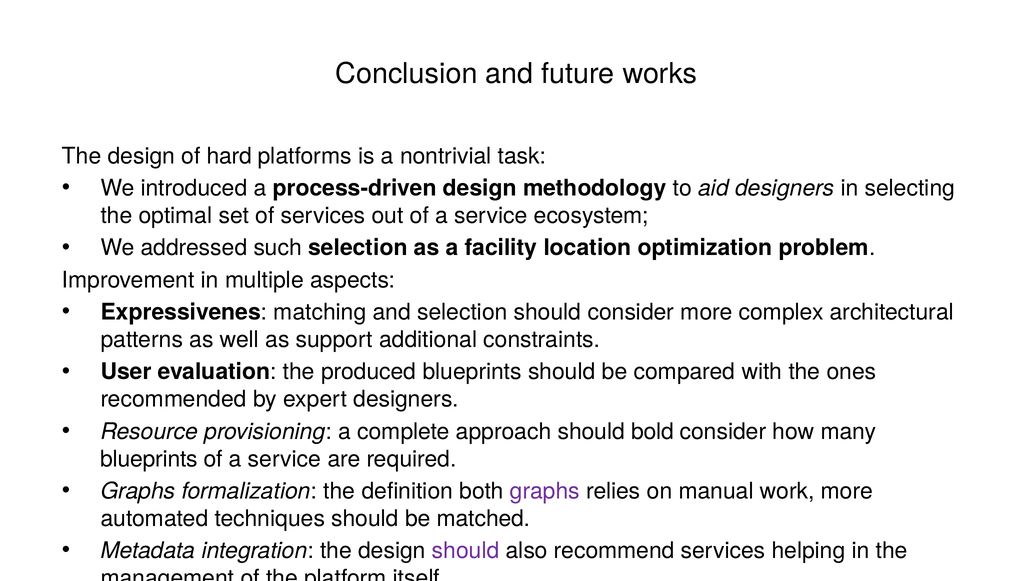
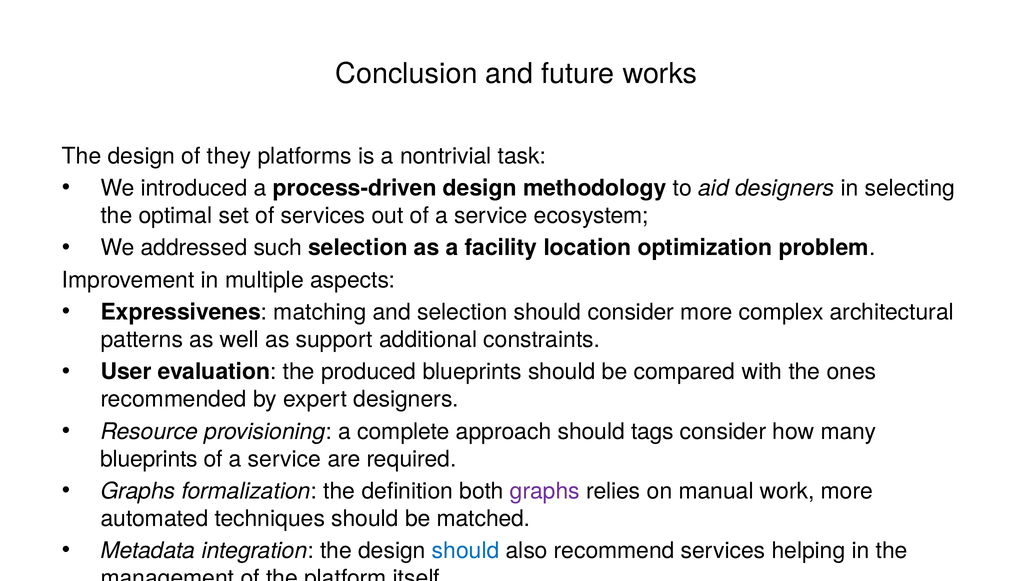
hard: hard -> they
bold: bold -> tags
should at (466, 551) colour: purple -> blue
